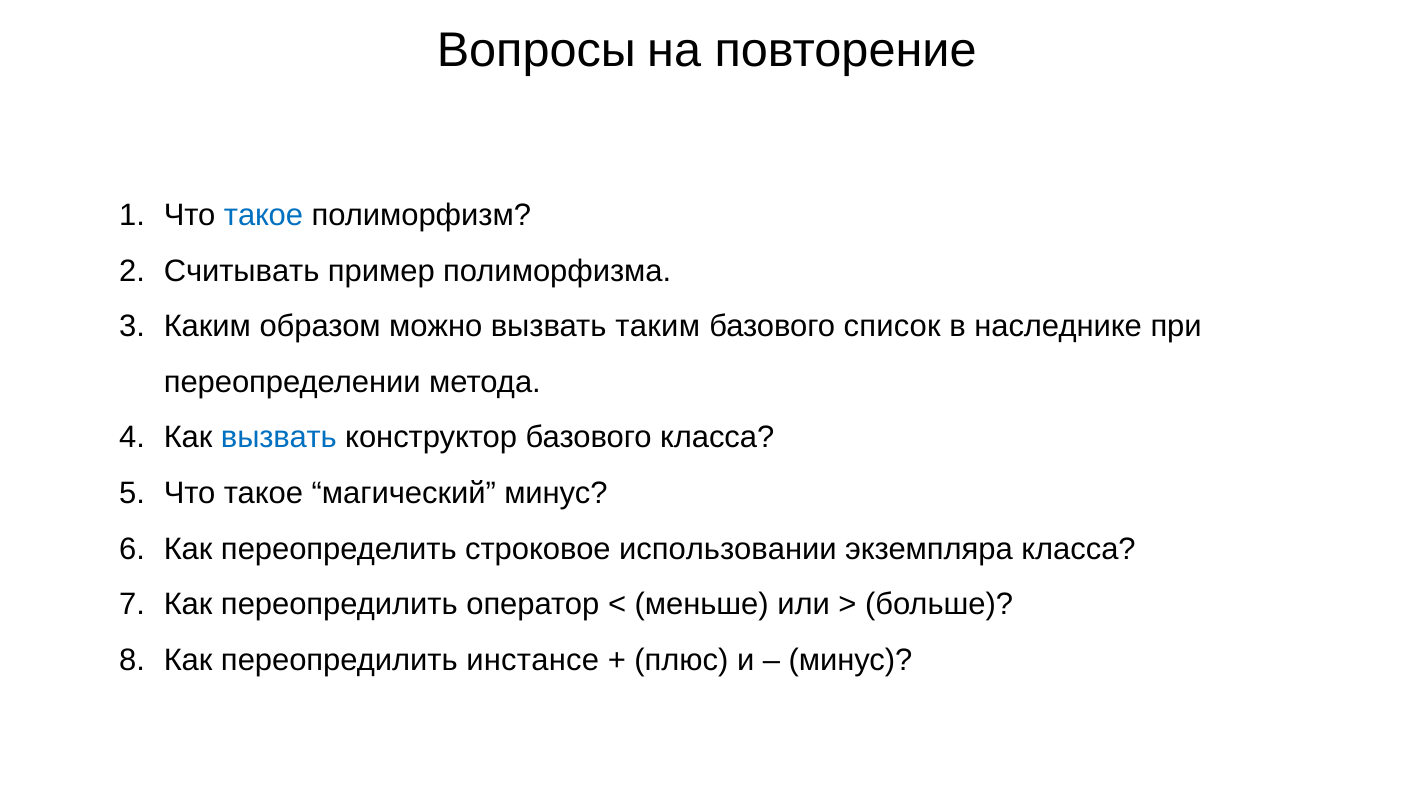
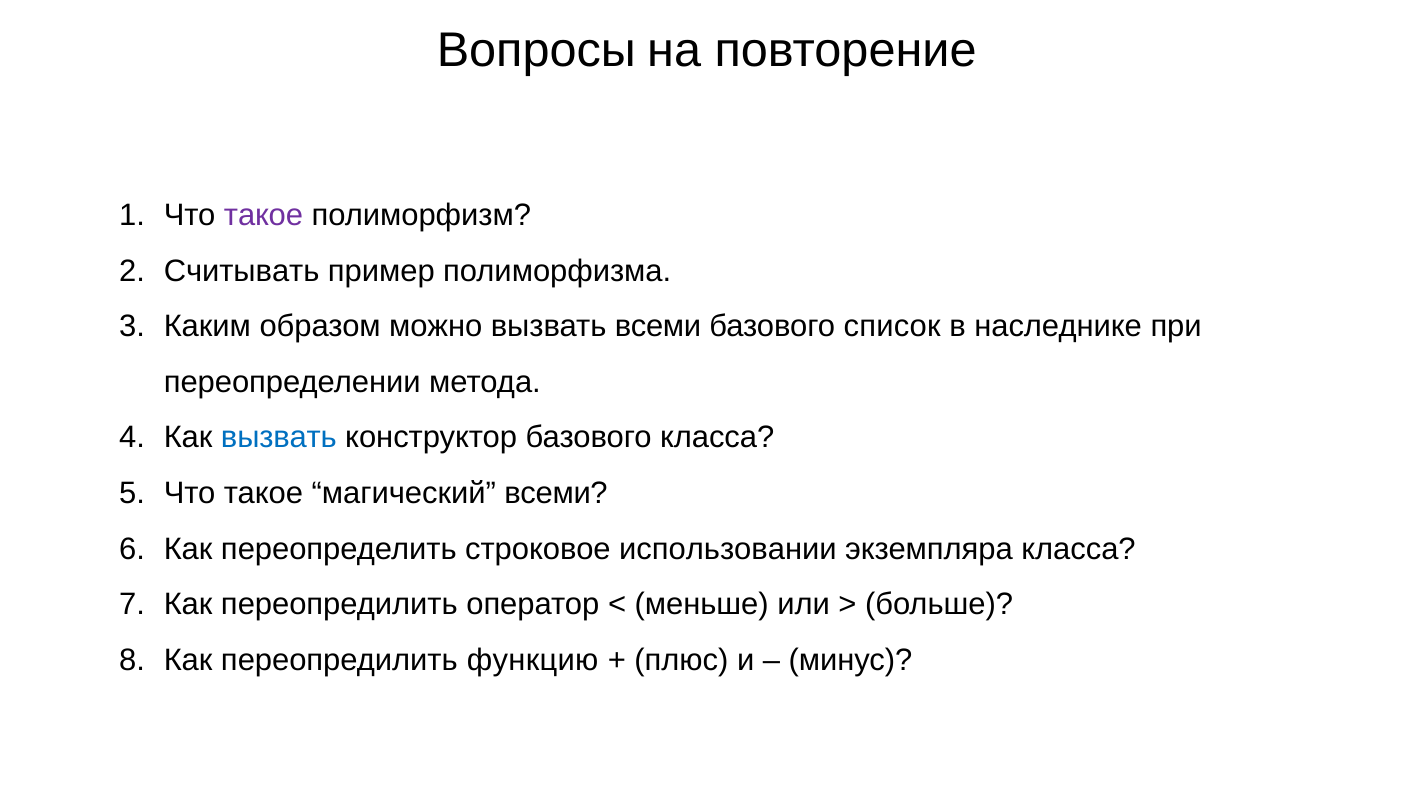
такое at (263, 215) colour: blue -> purple
вызвать таким: таким -> всеми
магический минус: минус -> всеми
инстансе: инстансе -> функцию
